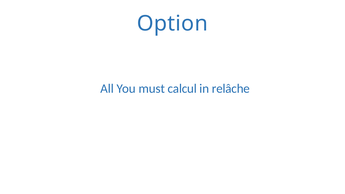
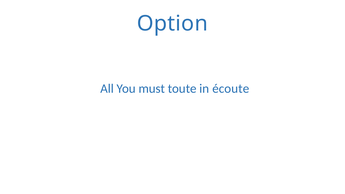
calcul: calcul -> toute
relâche: relâche -> écoute
